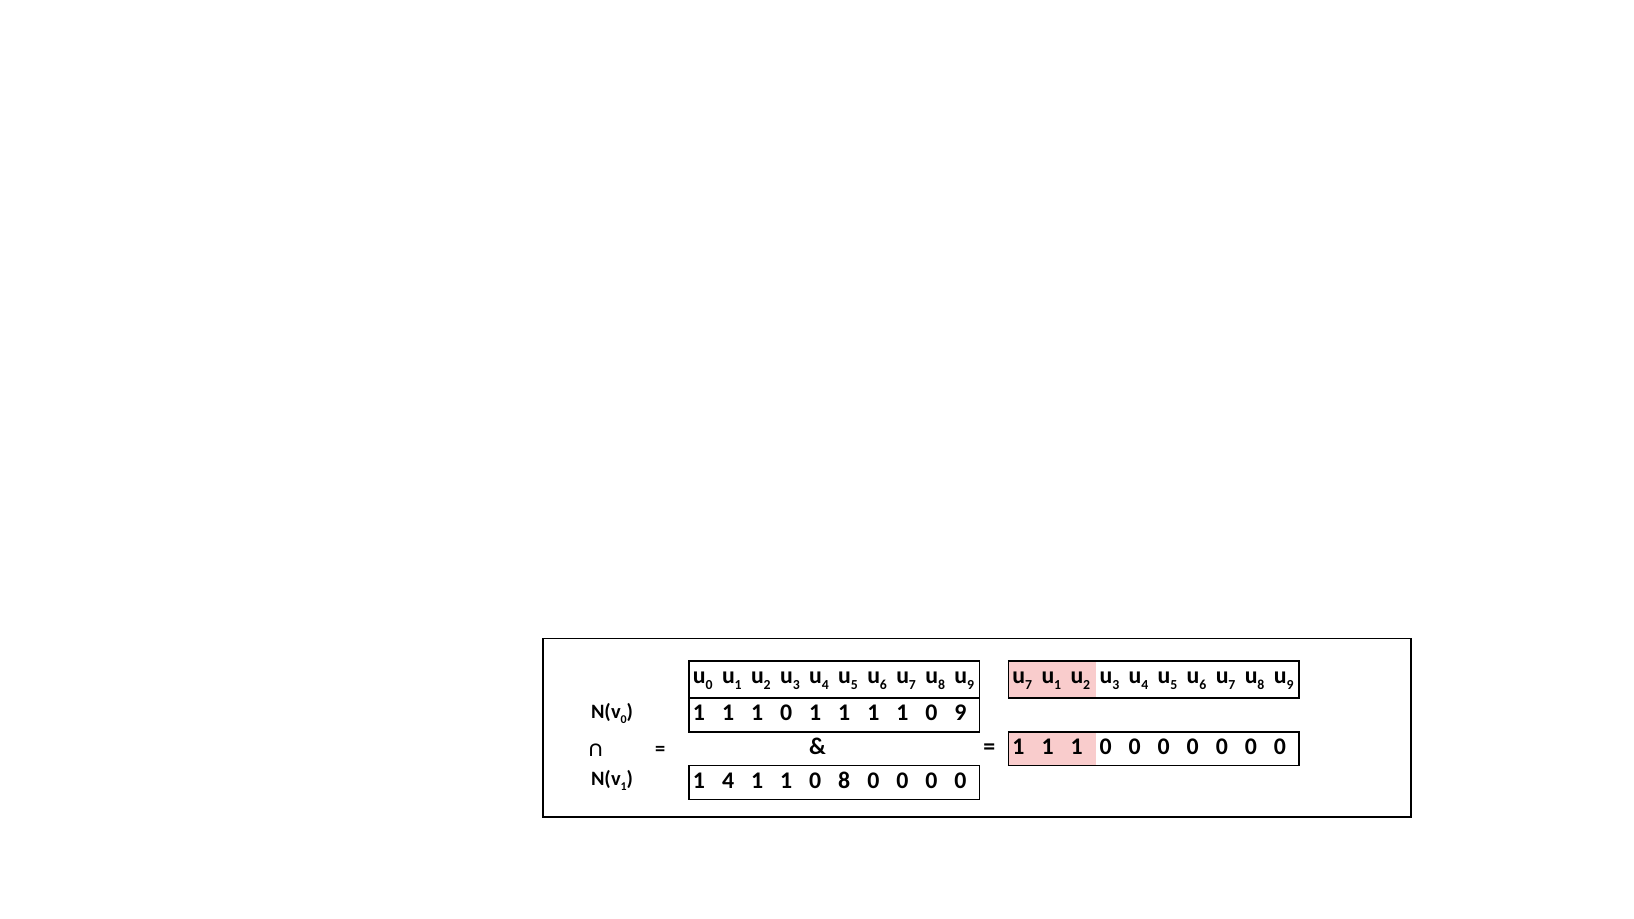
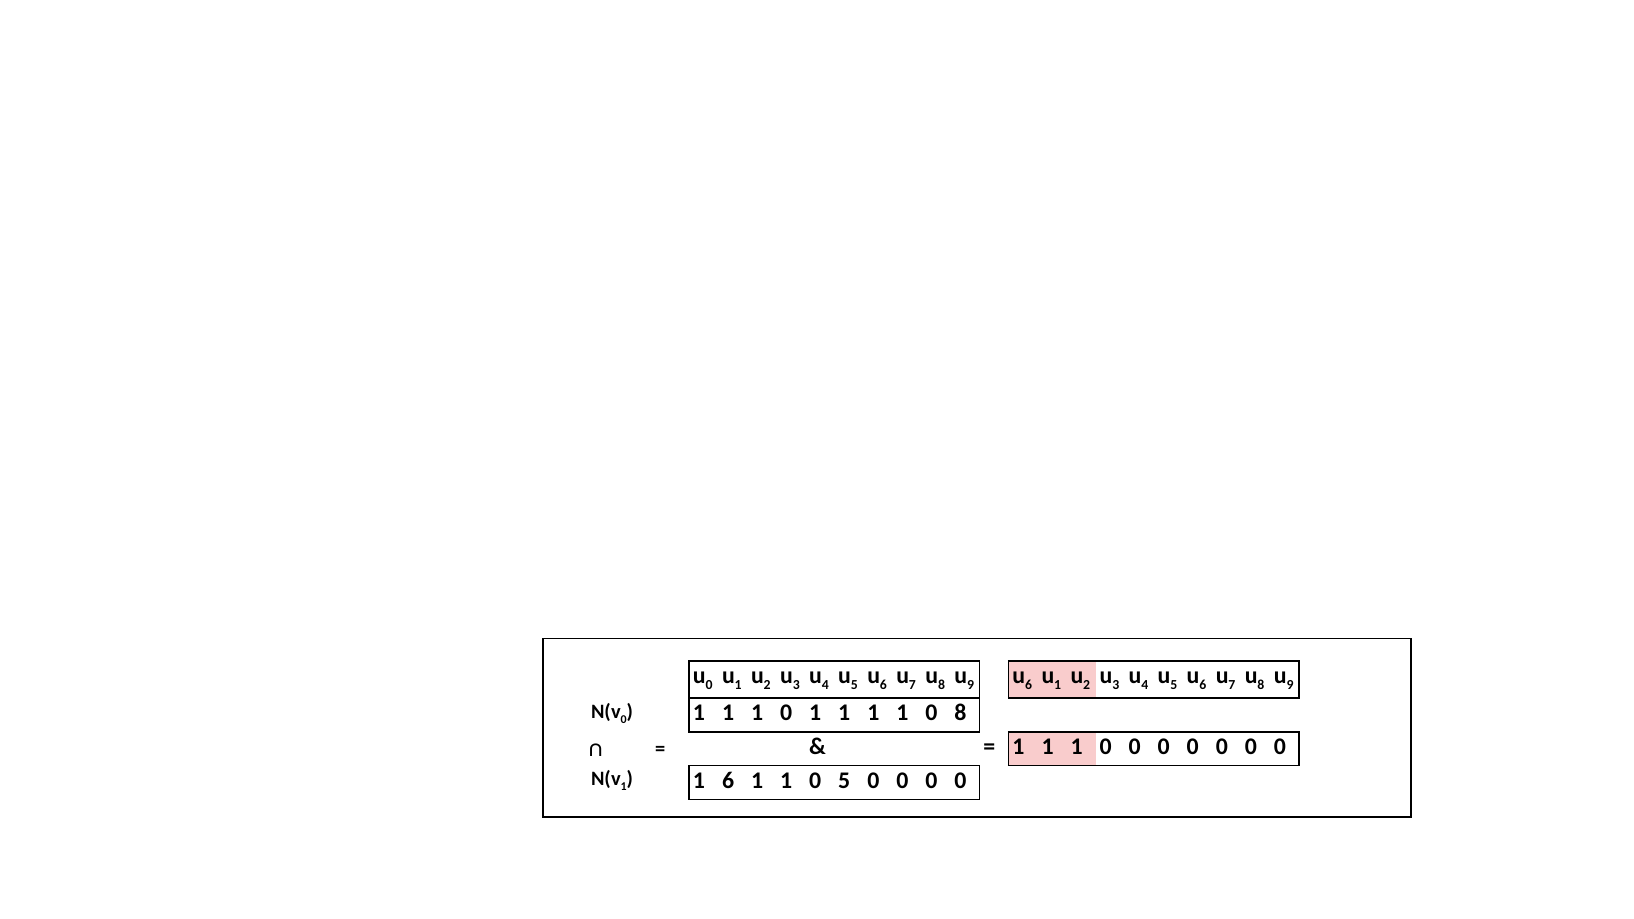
7 at (1029, 685): 7 -> 6
0 9: 9 -> 8
1 4: 4 -> 6
0 8: 8 -> 5
